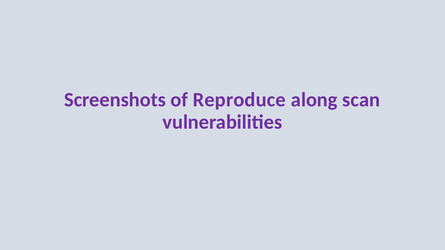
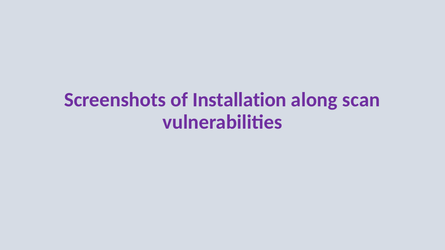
Reproduce: Reproduce -> Installation
